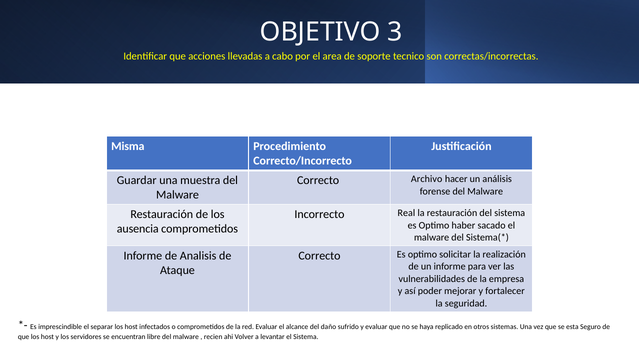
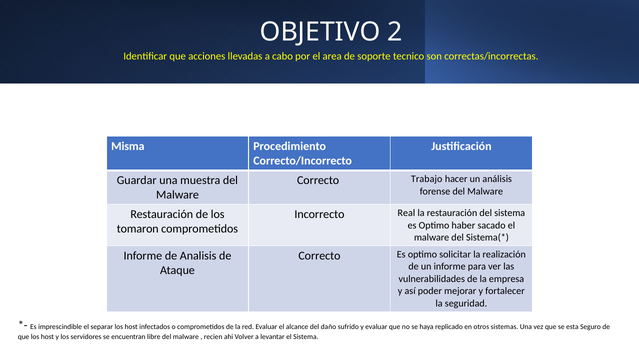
3: 3 -> 2
Archivo: Archivo -> Trabajo
ausencia: ausencia -> tomaron
